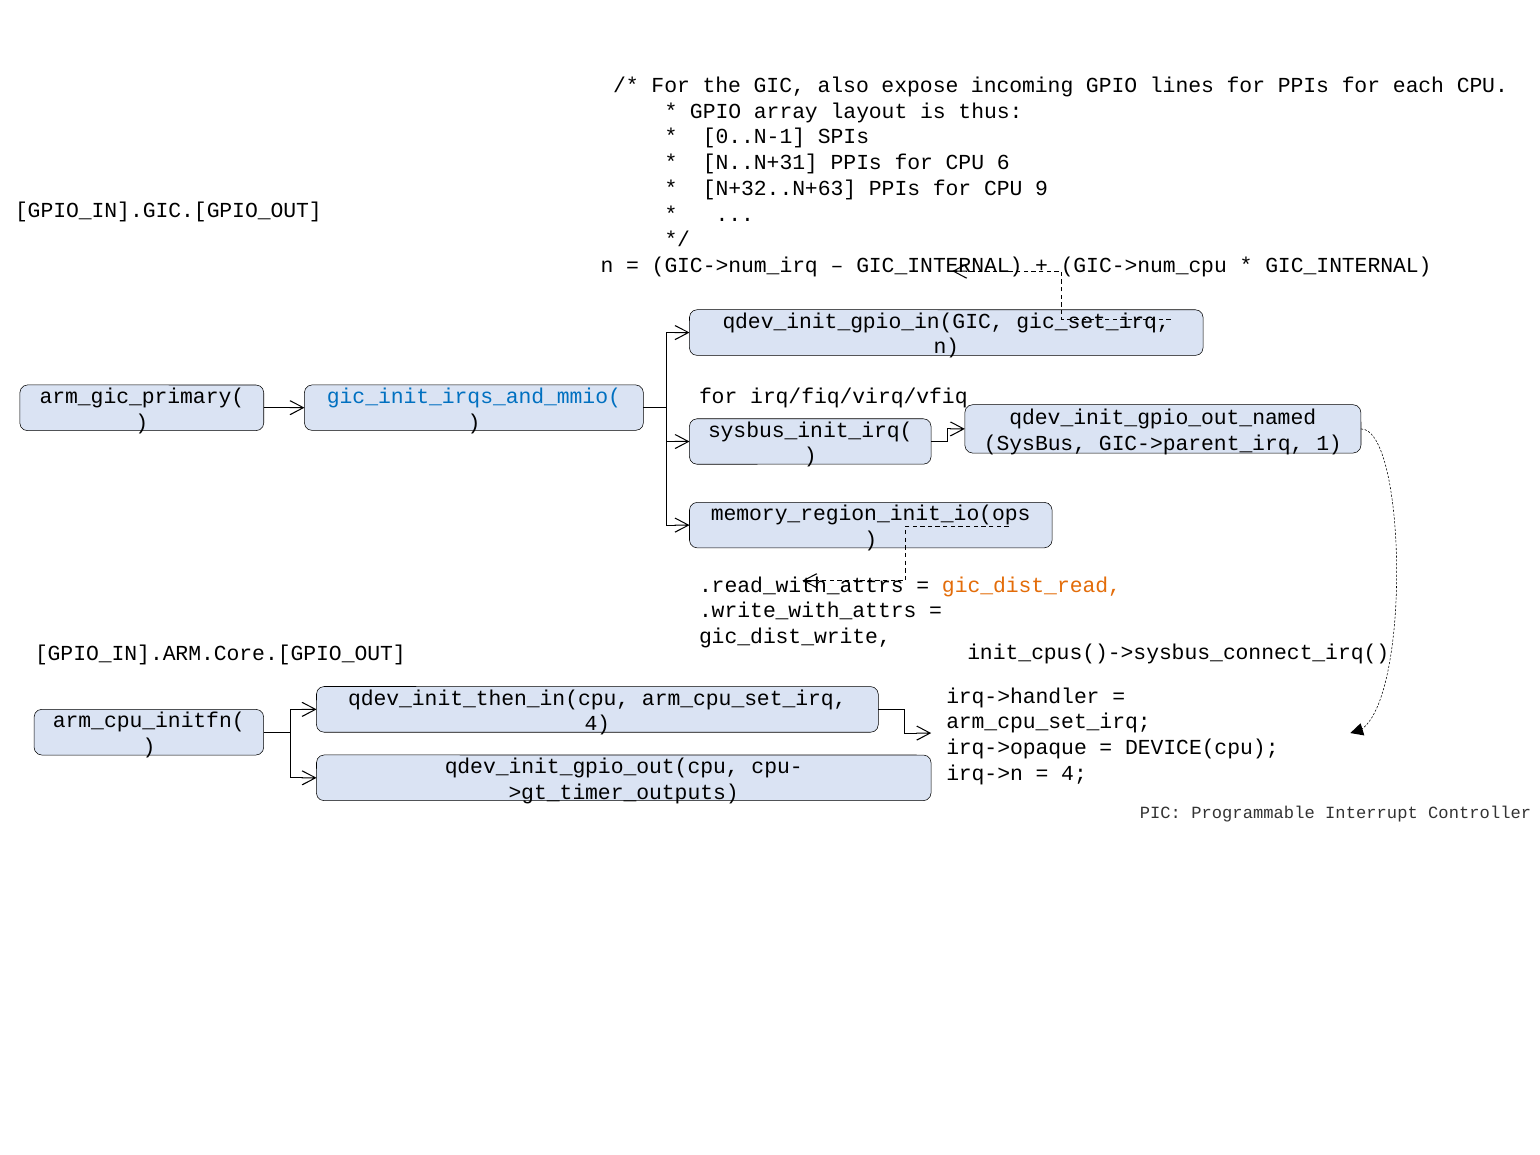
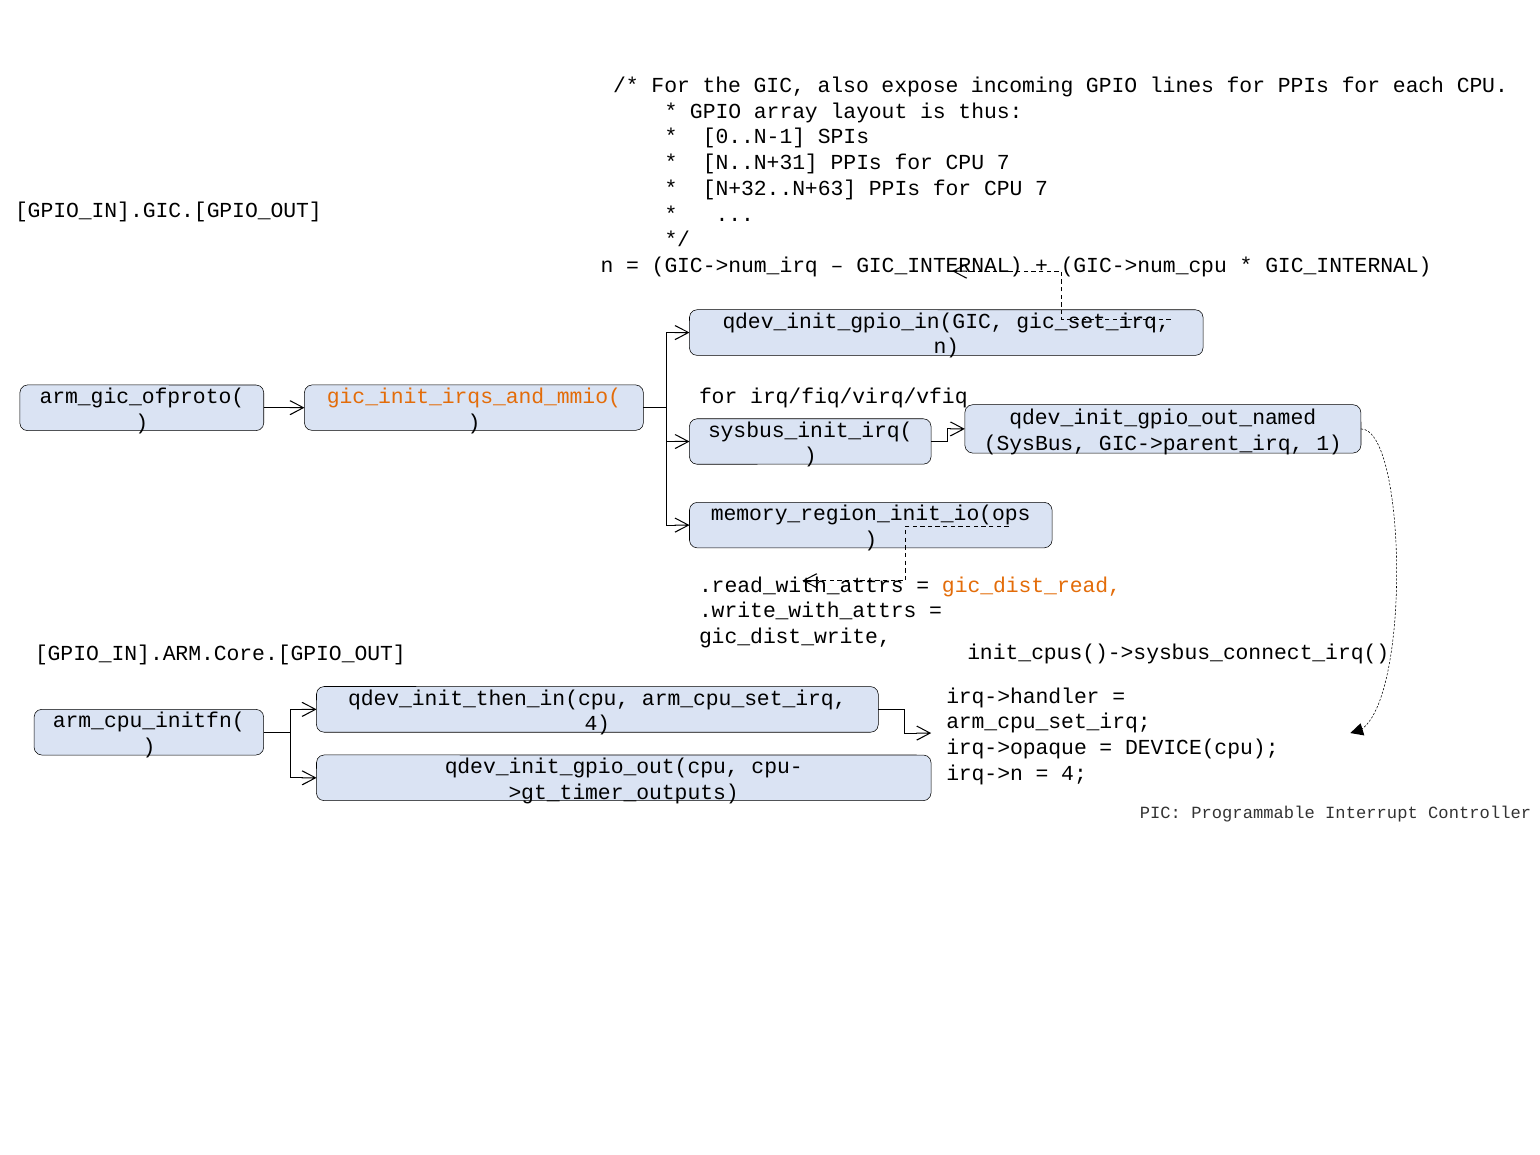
6 at (1003, 163): 6 -> 7
9 at (1042, 188): 9 -> 7
arm_gic_primary(: arm_gic_primary( -> arm_gic_ofproto(
gic_init_irqs_and_mmio( colour: blue -> orange
